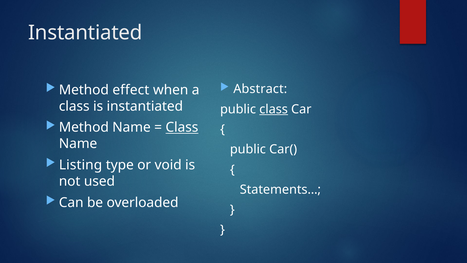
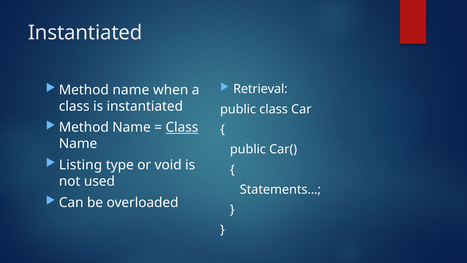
Abstract: Abstract -> Retrieval
effect at (131, 90): effect -> name
class at (274, 109) underline: present -> none
